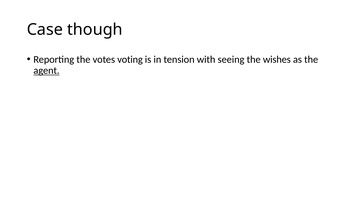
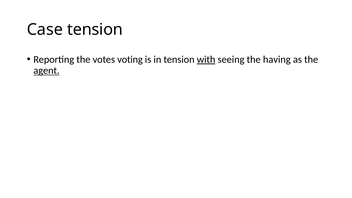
Case though: though -> tension
with underline: none -> present
wishes: wishes -> having
